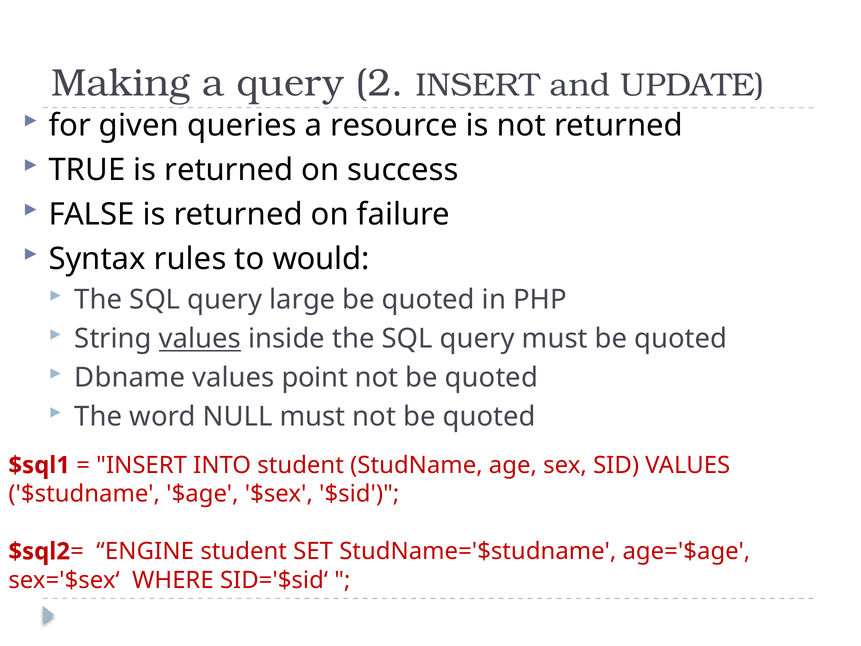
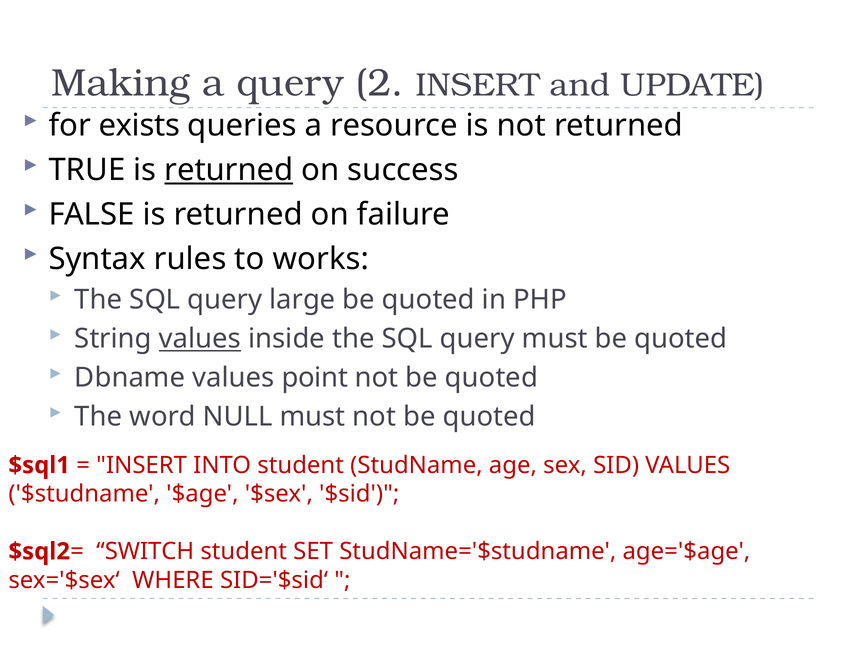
given: given -> exists
returned at (229, 170) underline: none -> present
would: would -> works
ENGINE: ENGINE -> SWITCH
